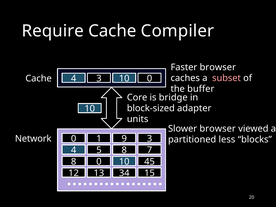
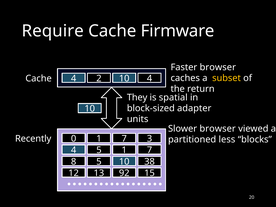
Compiler: Compiler -> Firmware
subset colour: pink -> yellow
3 at (99, 78): 3 -> 2
0 at (149, 78): 0 -> 4
buffer: buffer -> return
Core: Core -> They
bridge: bridge -> spatial
Network: Network -> Recently
0 1 9: 9 -> 7
5 8: 8 -> 1
8 0: 0 -> 5
45: 45 -> 38
34: 34 -> 92
